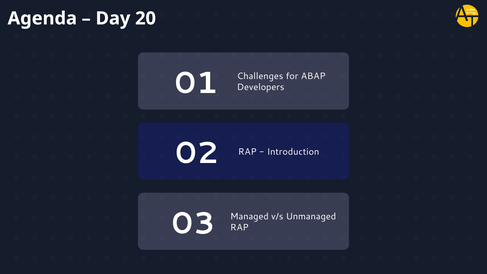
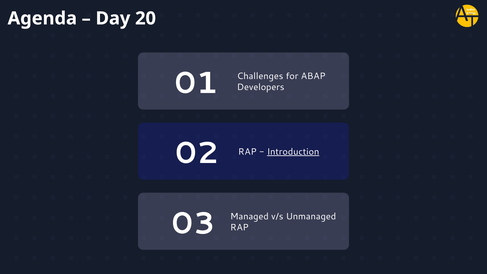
Introduction underline: none -> present
